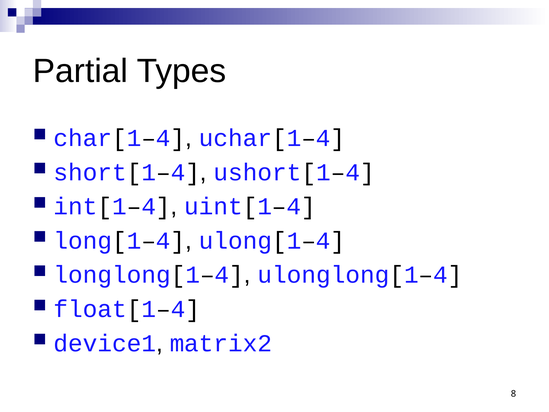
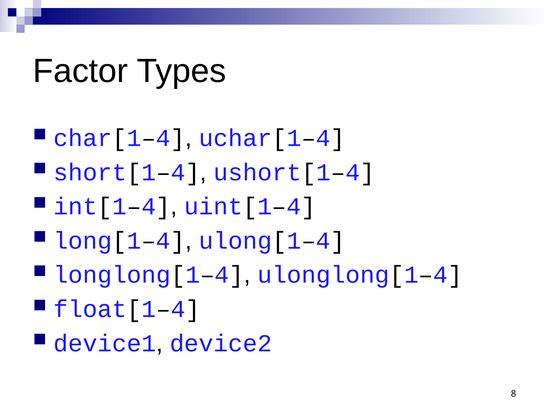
Partial: Partial -> Factor
matrix2: matrix2 -> device2
